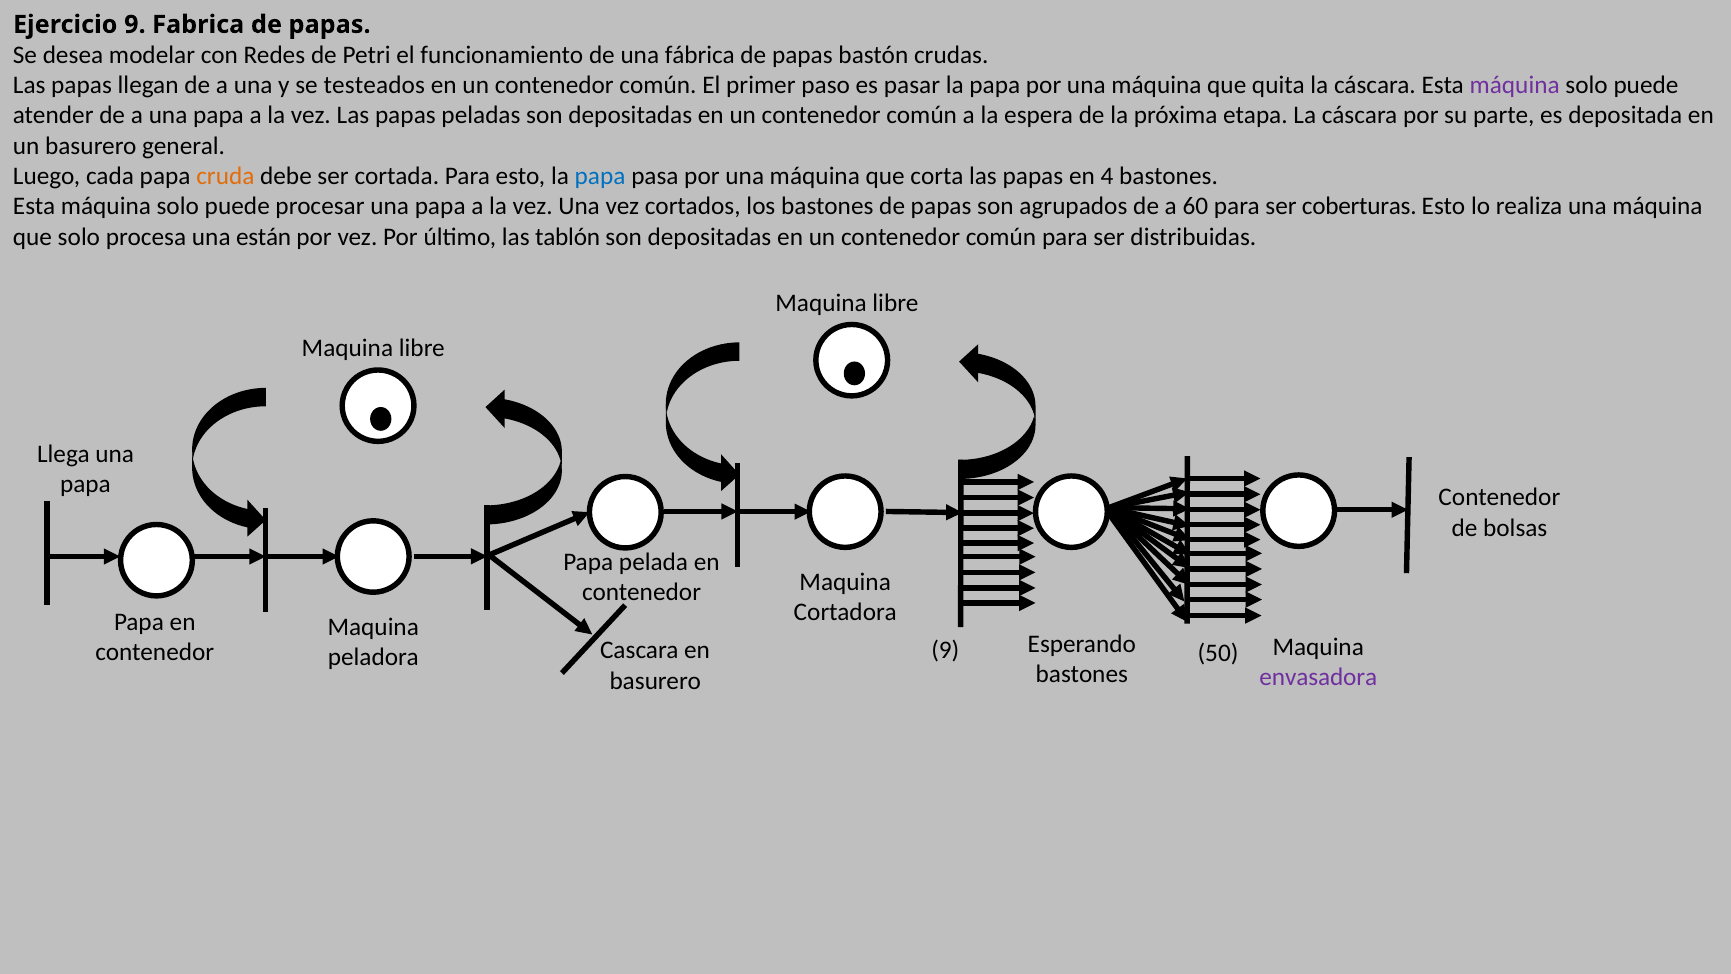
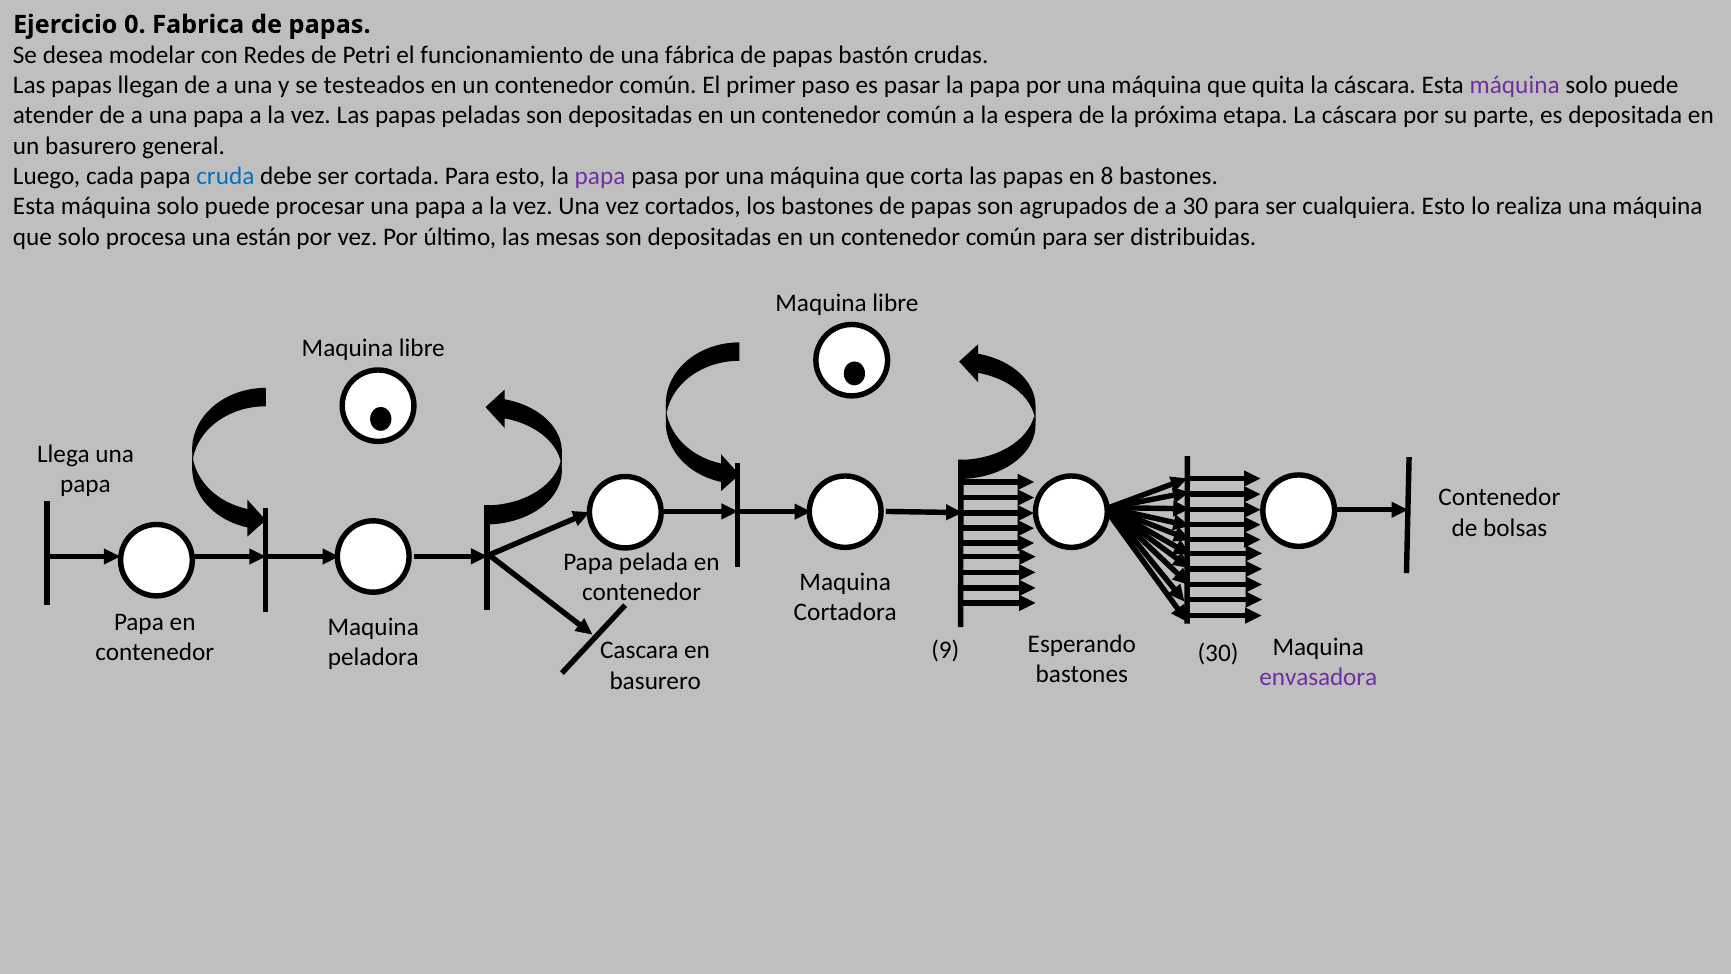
Ejercicio 9: 9 -> 0
cruda colour: orange -> blue
papa at (600, 176) colour: blue -> purple
4: 4 -> 8
a 60: 60 -> 30
coberturas: coberturas -> cualquiera
tablón: tablón -> mesas
9 50: 50 -> 30
